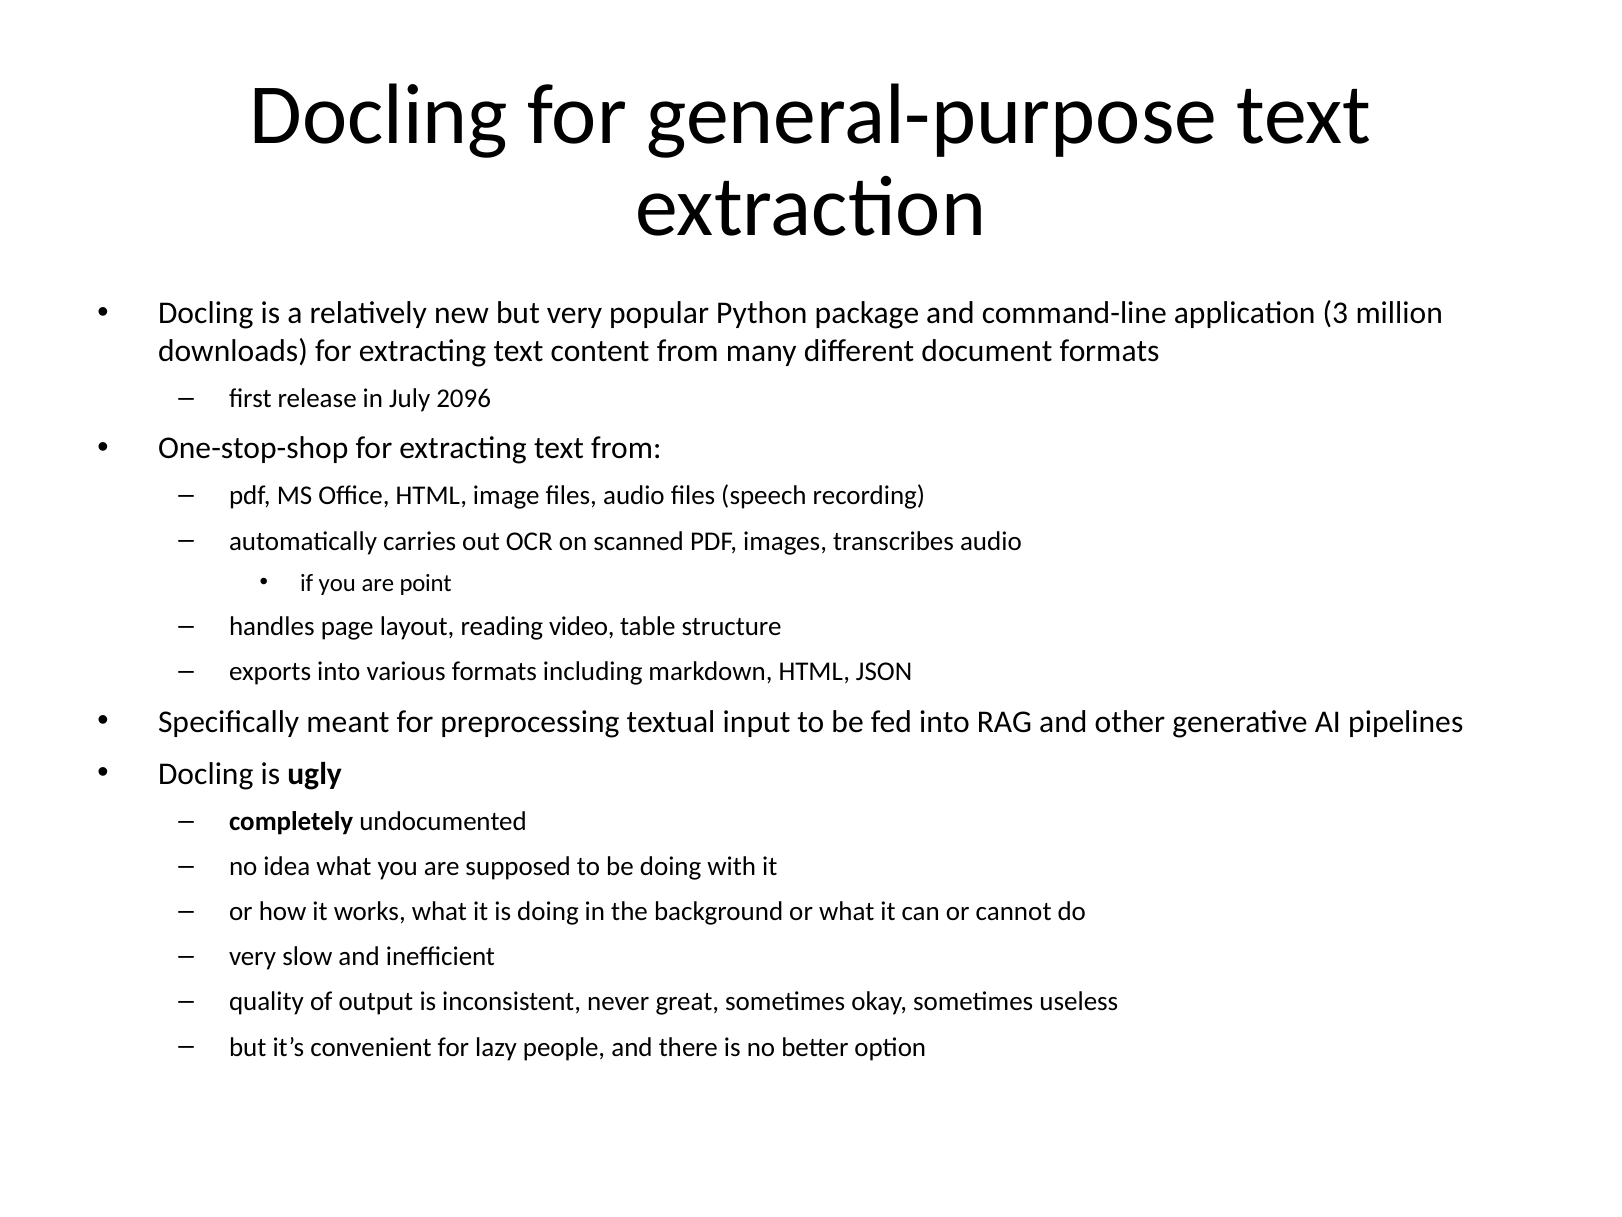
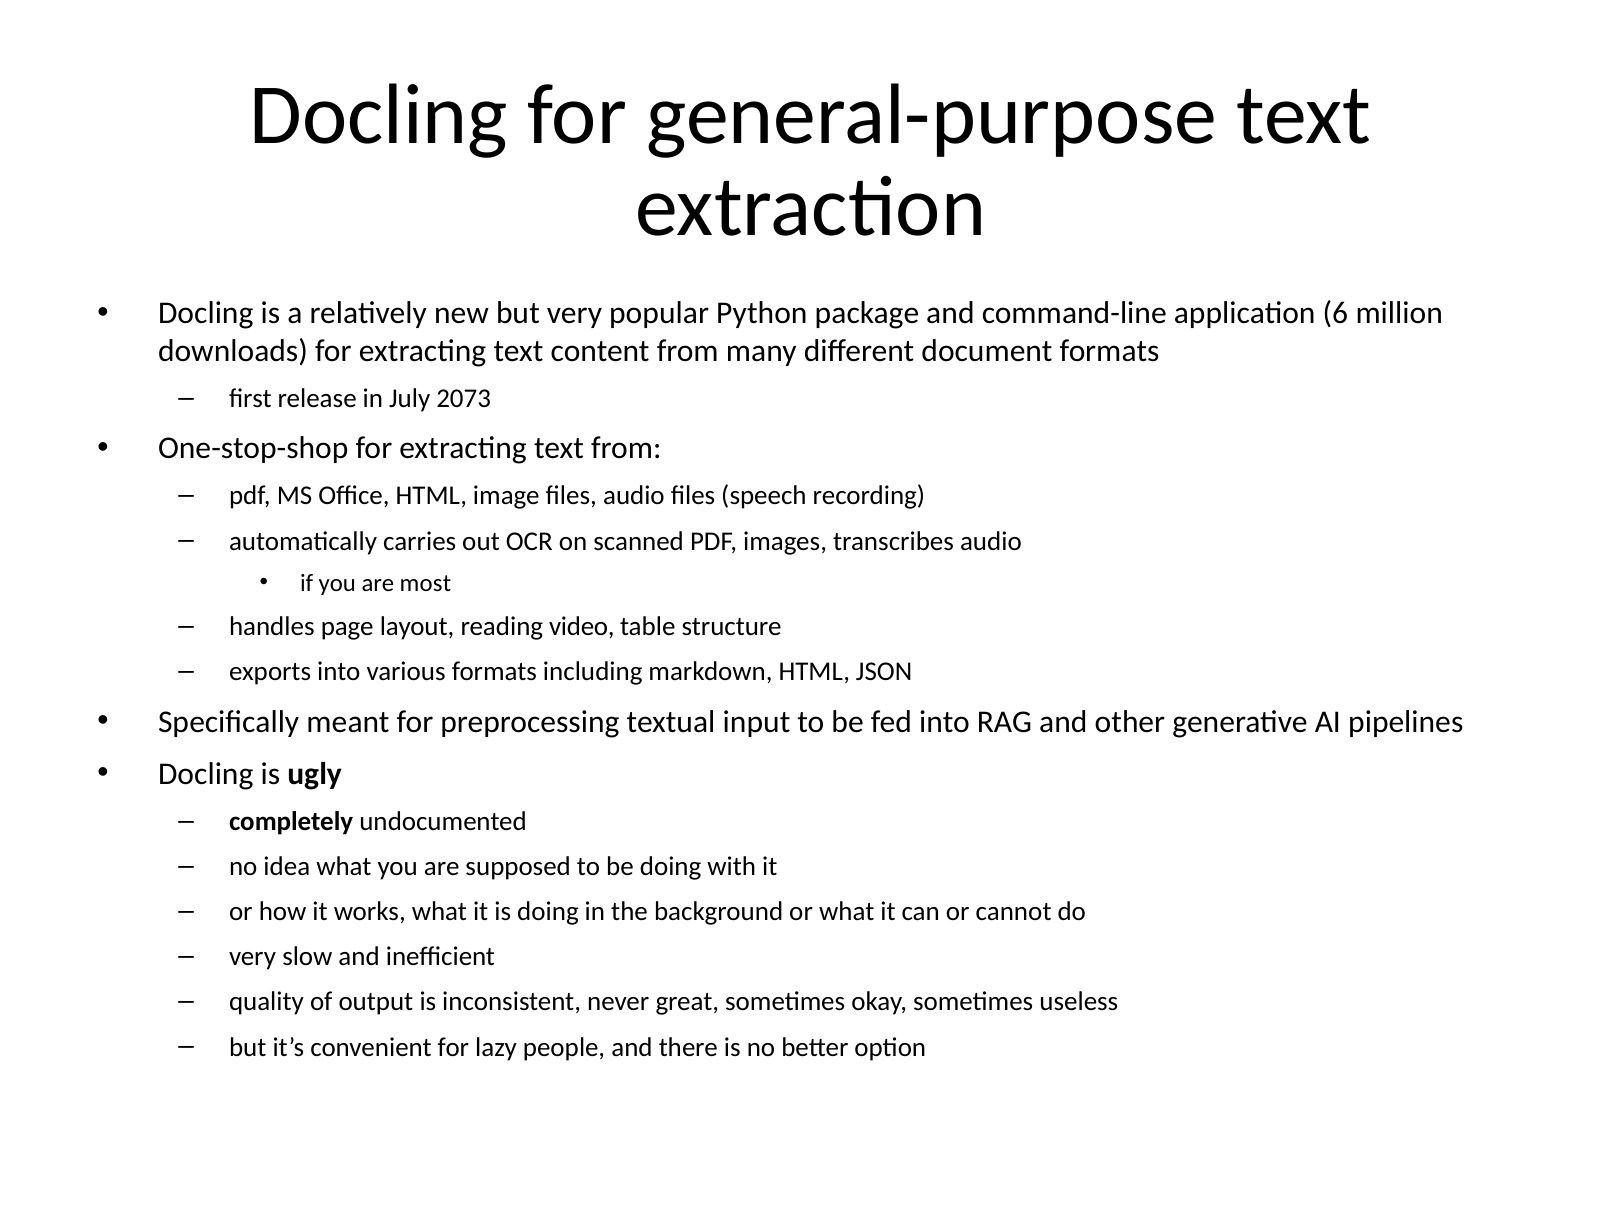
3: 3 -> 6
2096: 2096 -> 2073
point: point -> most
